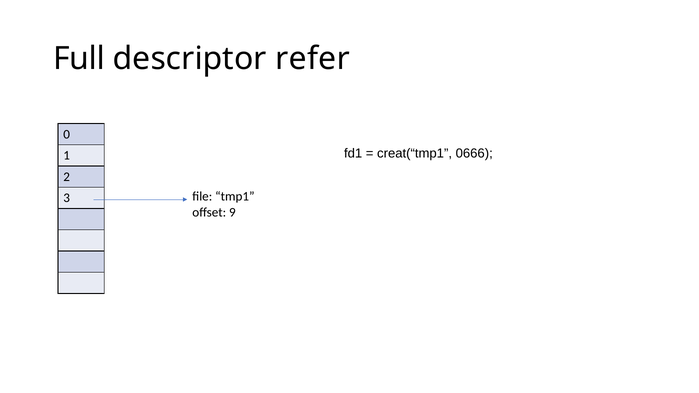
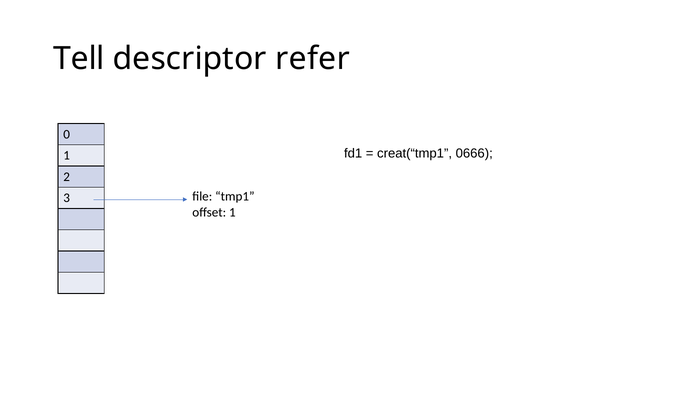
Full: Full -> Tell
offset 9: 9 -> 1
